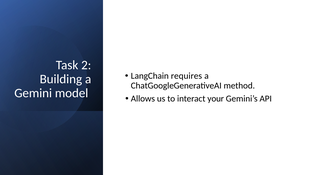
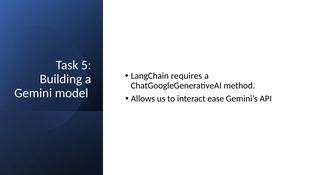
2: 2 -> 5
your: your -> ease
